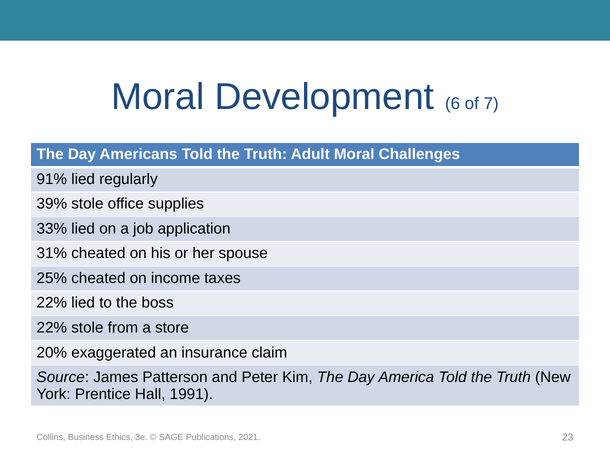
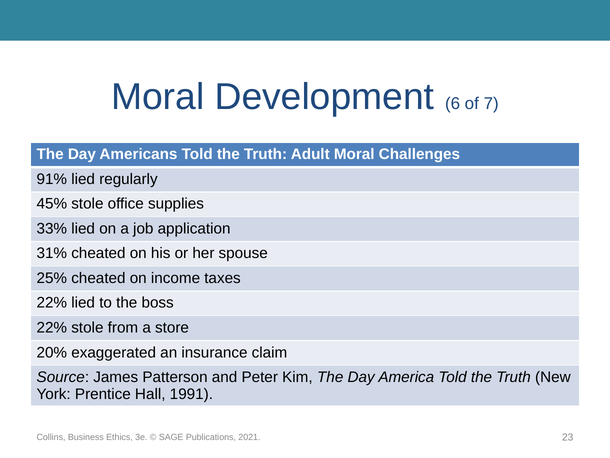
39%: 39% -> 45%
